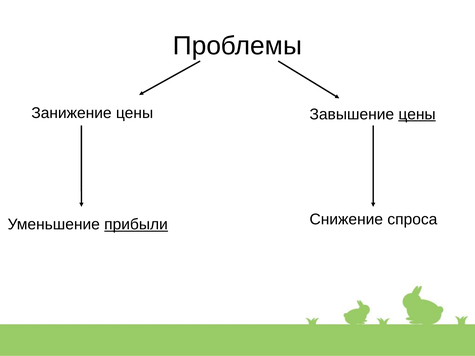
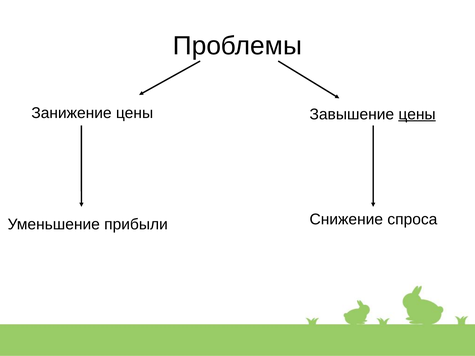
прибыли underline: present -> none
